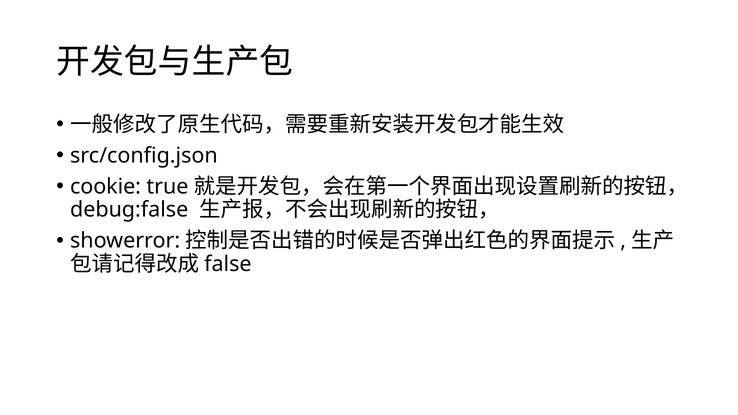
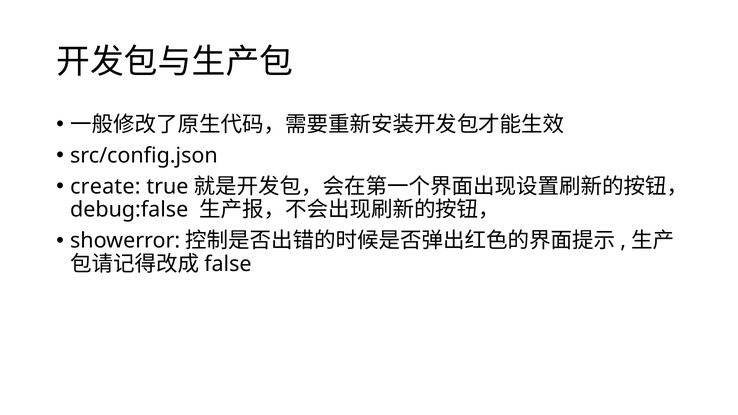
cookie: cookie -> create
